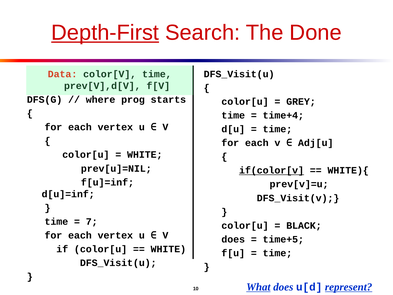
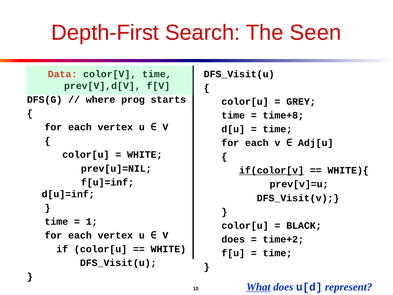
Depth-First underline: present -> none
Done: Done -> Seen
time+4: time+4 -> time+8
7: 7 -> 1
time+5: time+5 -> time+2
represent underline: present -> none
